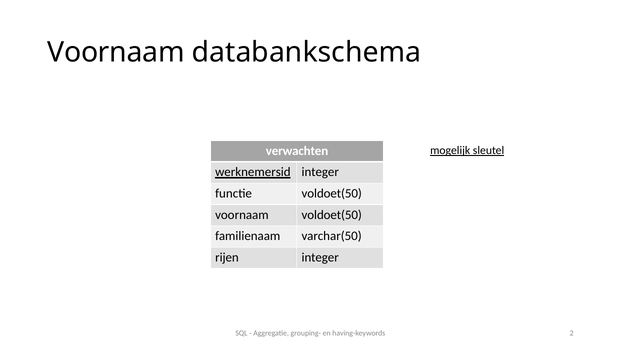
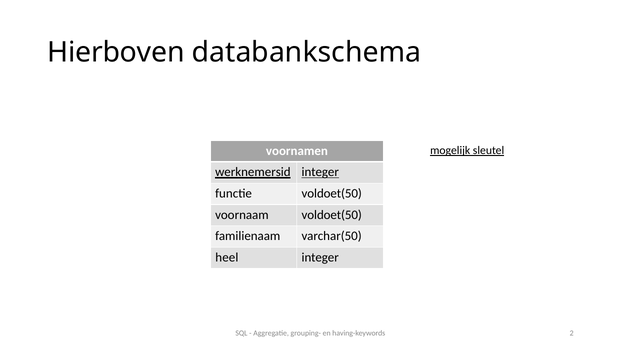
Voornaam at (116, 52): Voornaam -> Hierboven
verwachten: verwachten -> voornamen
integer at (320, 172) underline: none -> present
rijen: rijen -> heel
